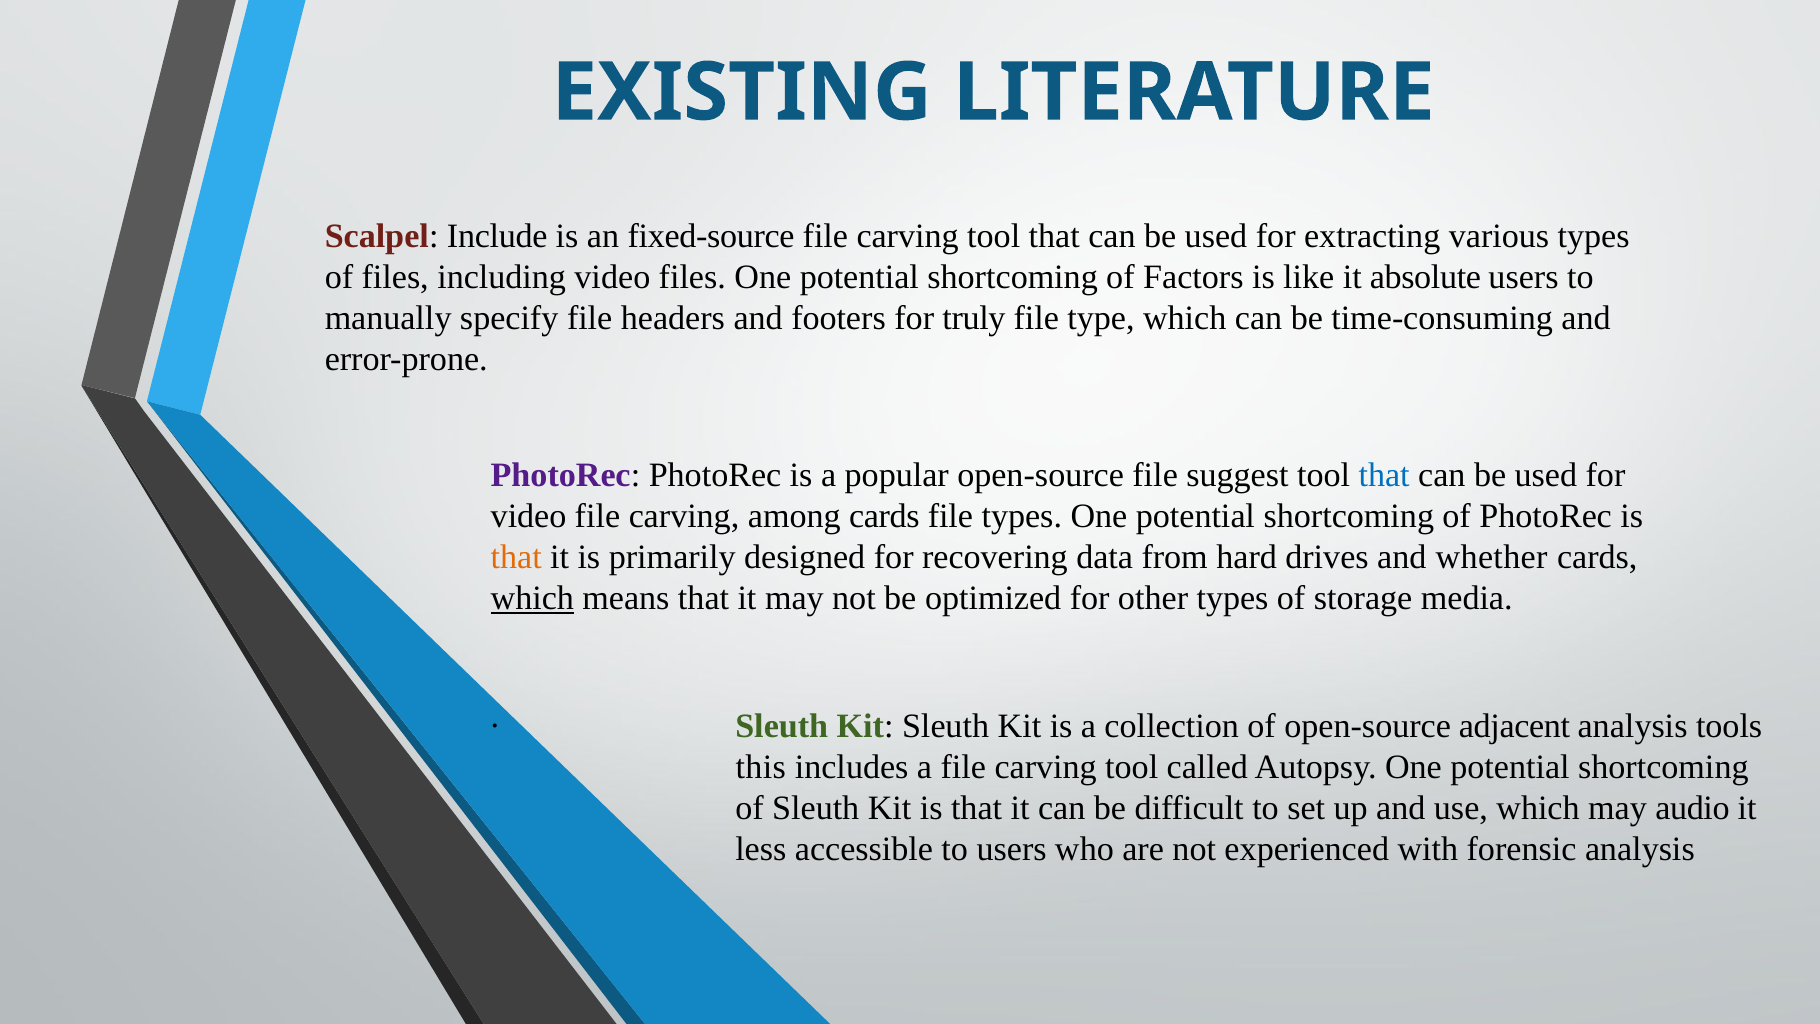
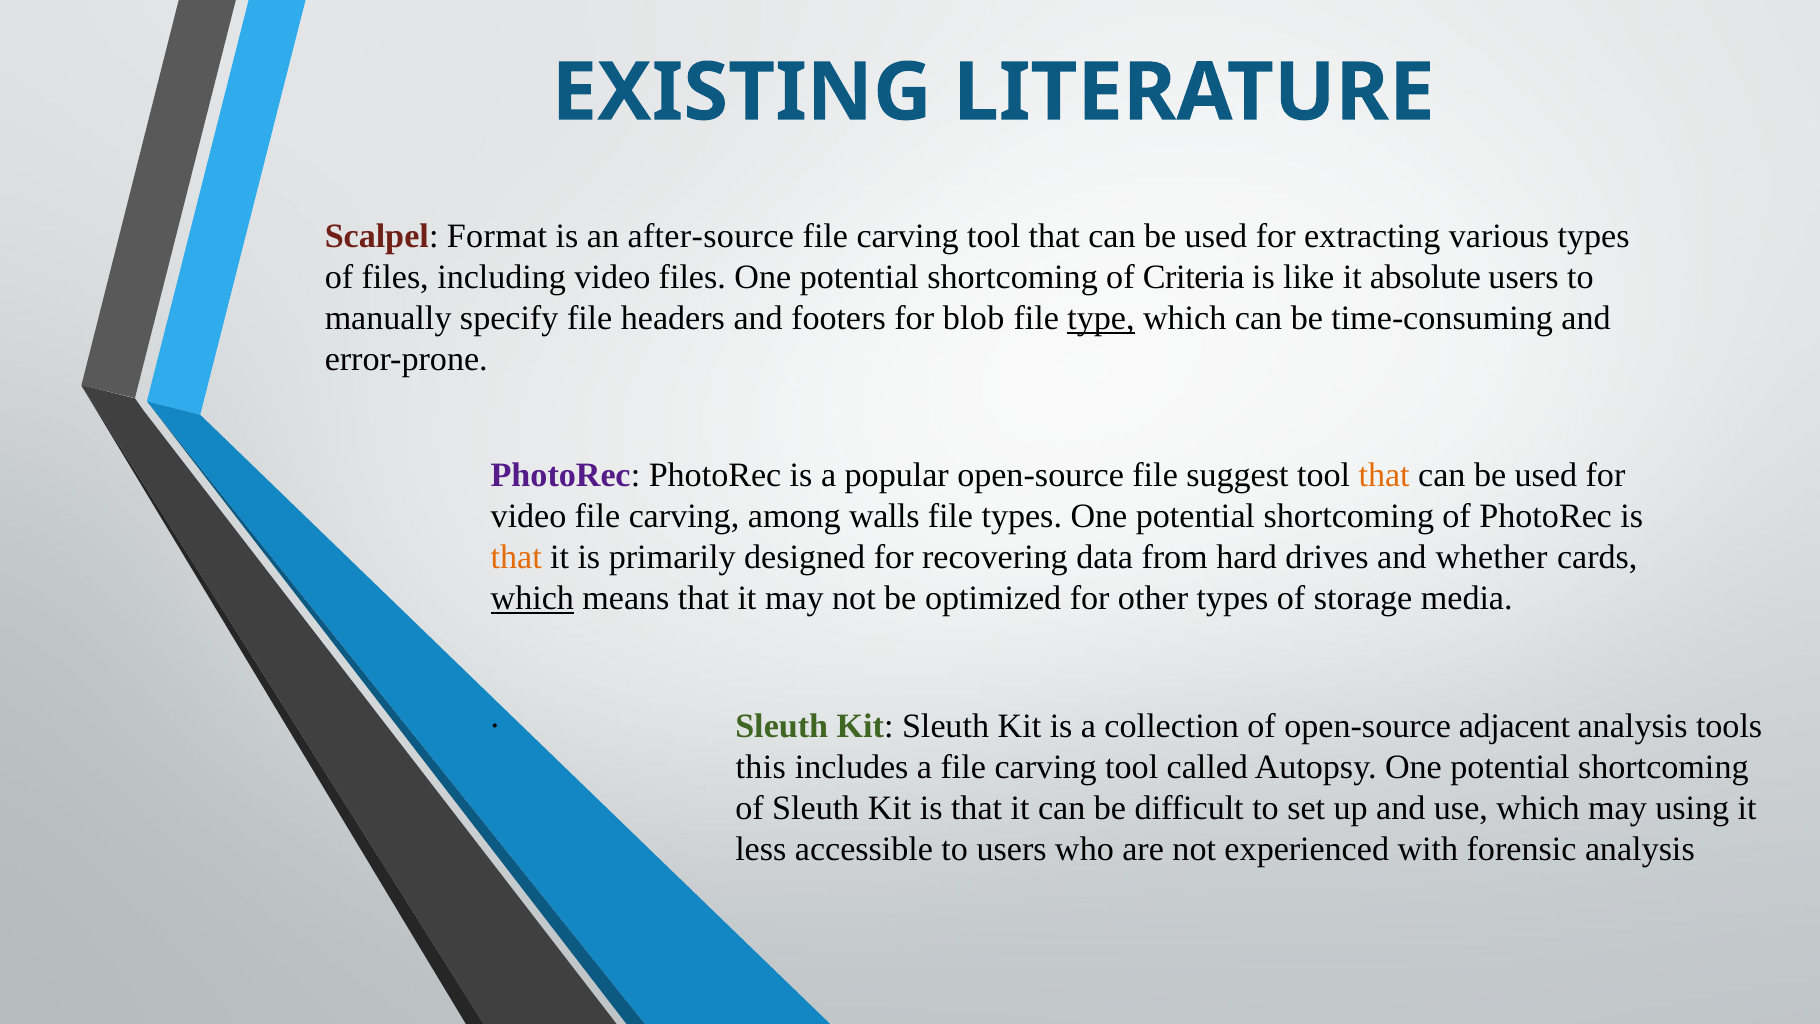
Include: Include -> Format
fixed-source: fixed-source -> after-source
Factors: Factors -> Criteria
truly: truly -> blob
type underline: none -> present
that at (1384, 475) colour: blue -> orange
among cards: cards -> walls
audio: audio -> using
